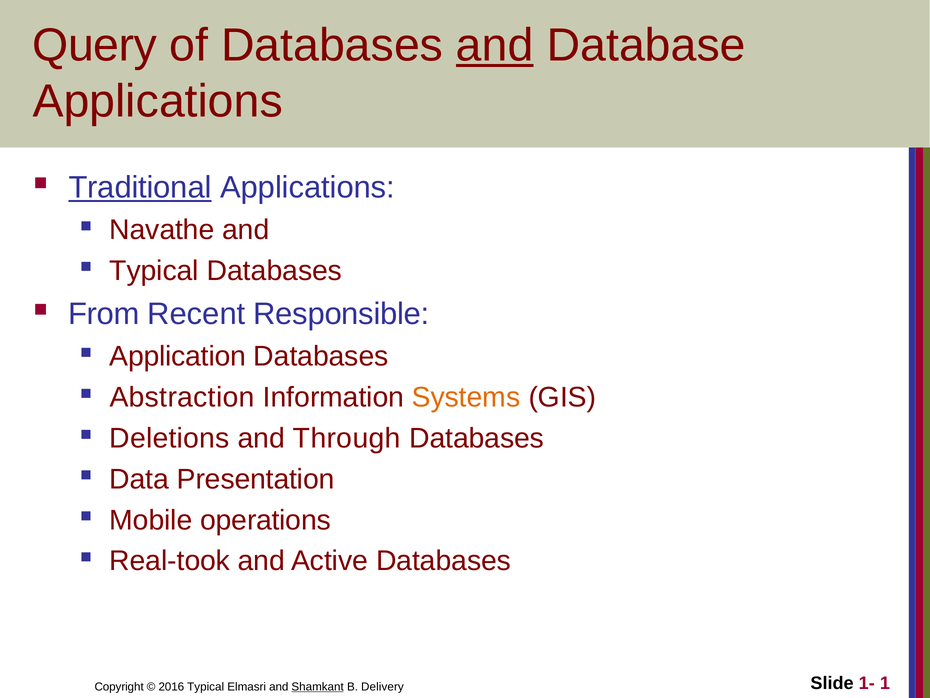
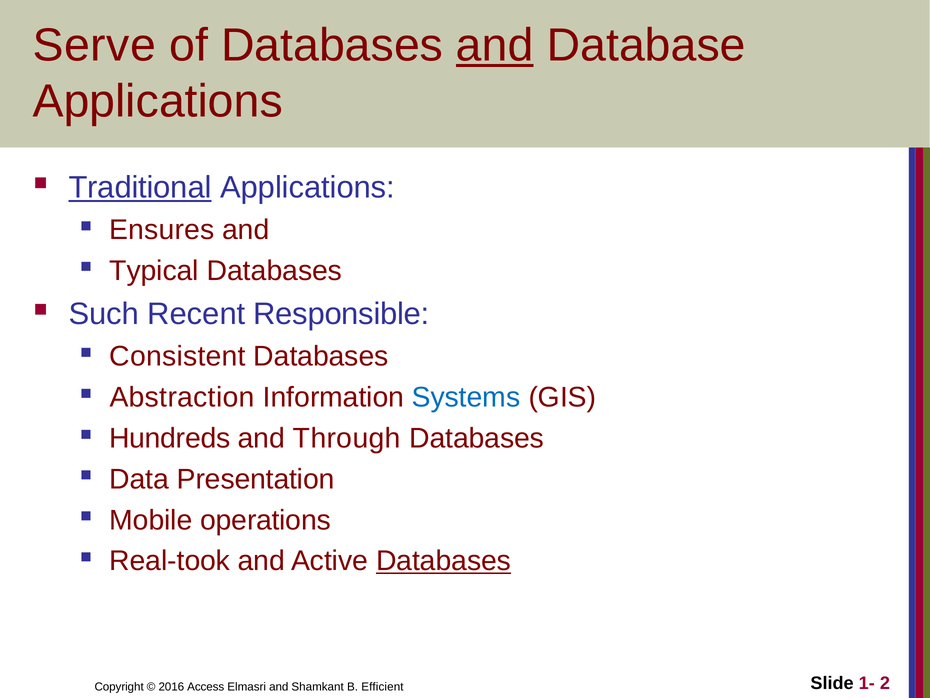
Query: Query -> Serve
Navathe: Navathe -> Ensures
From: From -> Such
Application: Application -> Consistent
Systems colour: orange -> blue
Deletions: Deletions -> Hundreds
Databases at (444, 561) underline: none -> present
1: 1 -> 2
2016 Typical: Typical -> Access
Shamkant underline: present -> none
Delivery: Delivery -> Efficient
